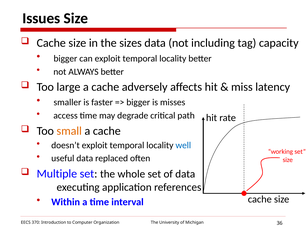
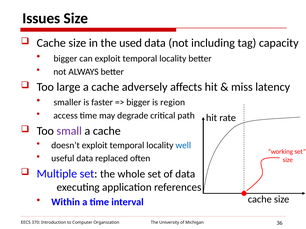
sizes: sizes -> used
misses: misses -> region
small colour: orange -> purple
